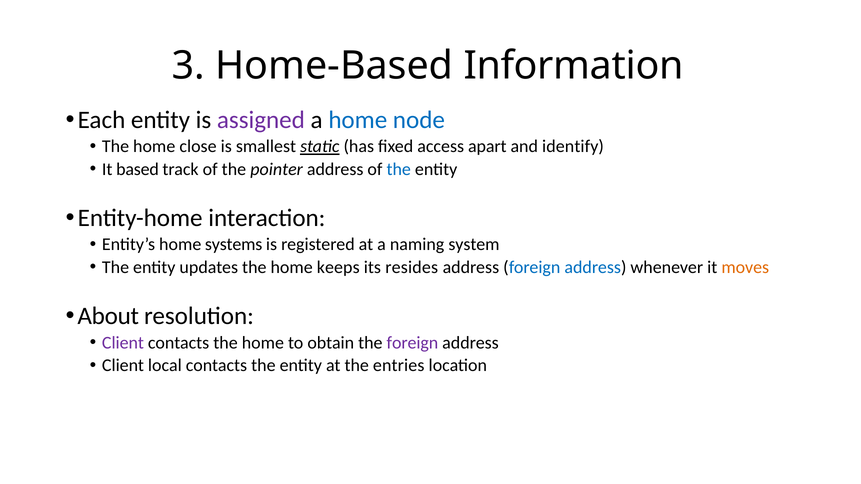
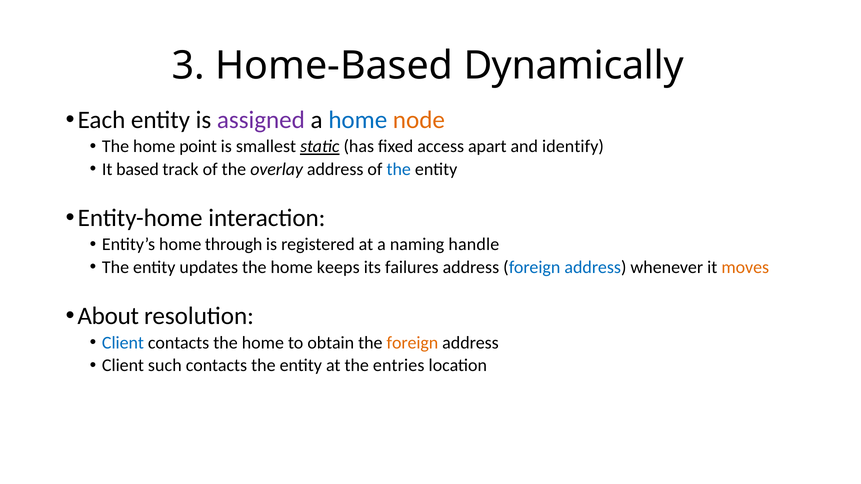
Information: Information -> Dynamically
node colour: blue -> orange
close: close -> point
pointer: pointer -> overlay
systems: systems -> through
system: system -> handle
resides: resides -> failures
Client at (123, 343) colour: purple -> blue
foreign at (412, 343) colour: purple -> orange
local: local -> such
